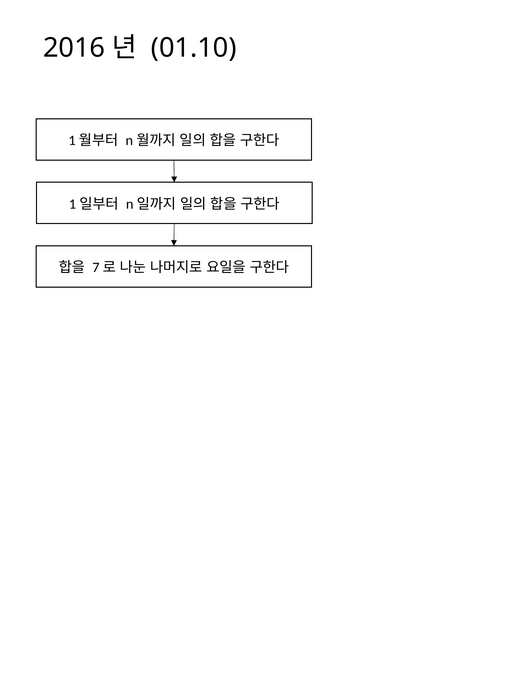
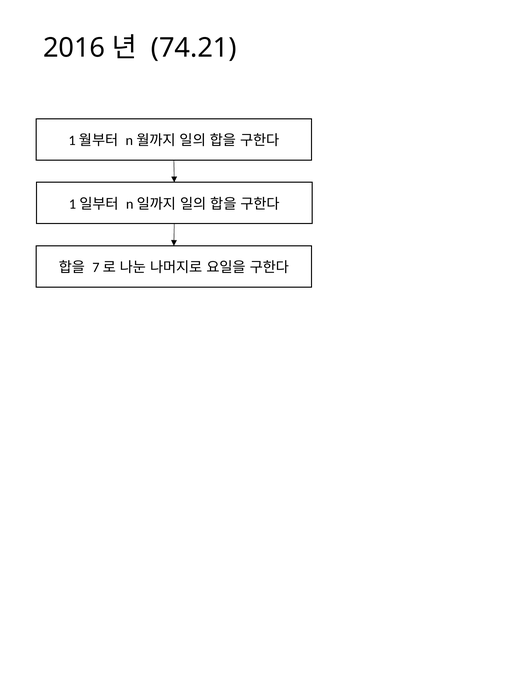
01.10: 01.10 -> 74.21
